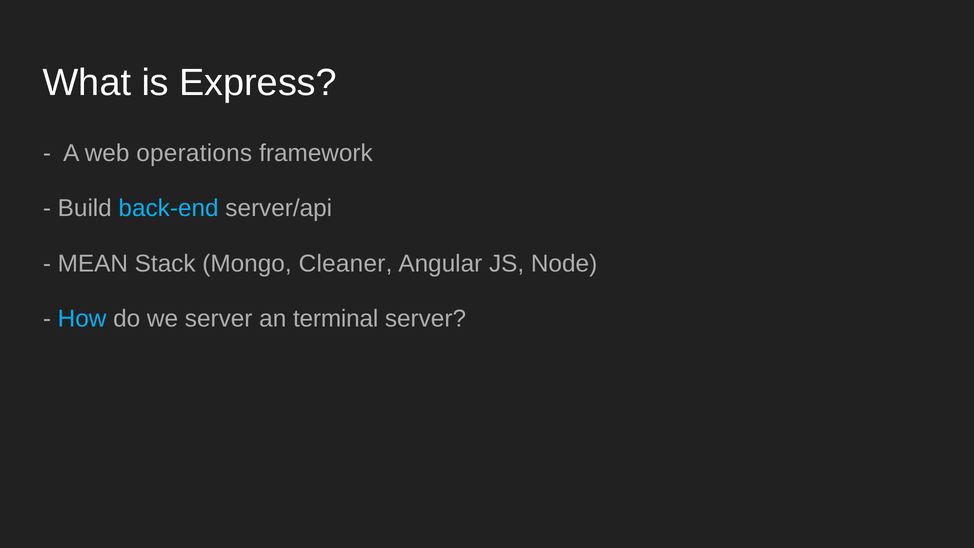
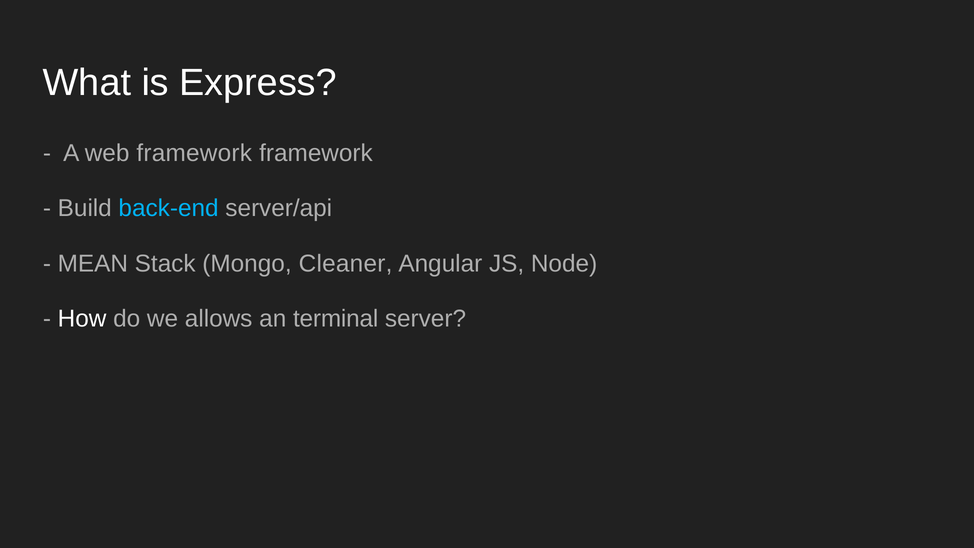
web operations: operations -> framework
How colour: light blue -> white
we server: server -> allows
